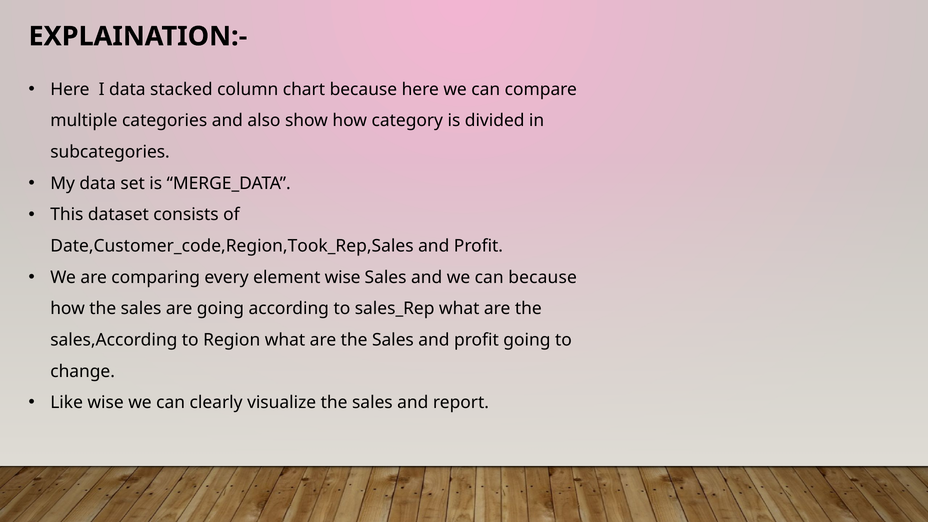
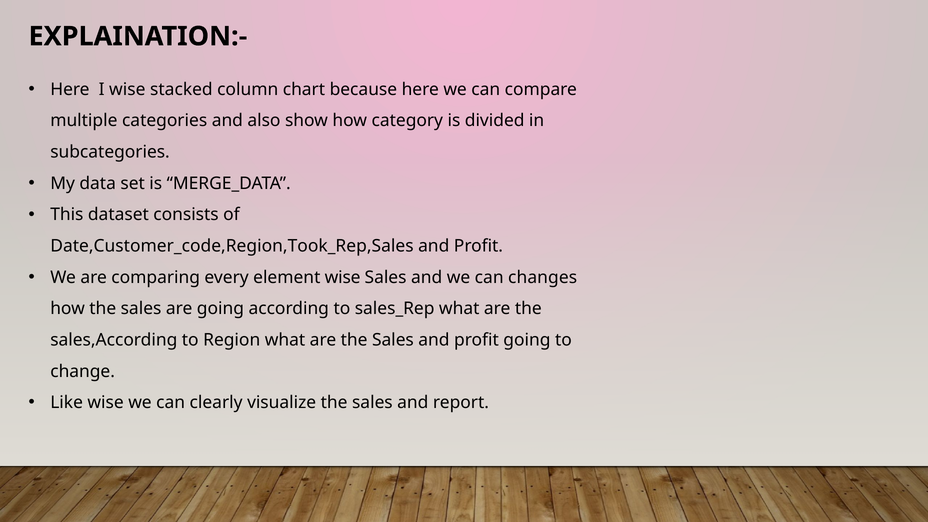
I data: data -> wise
can because: because -> changes
